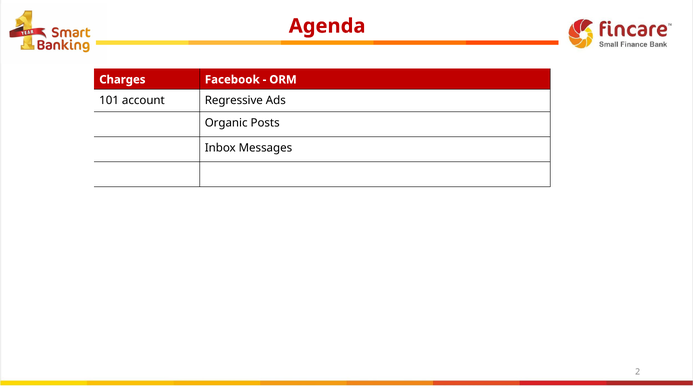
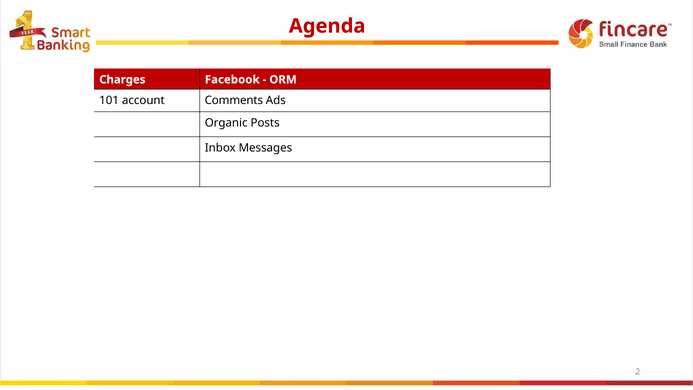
Regressive: Regressive -> Comments
